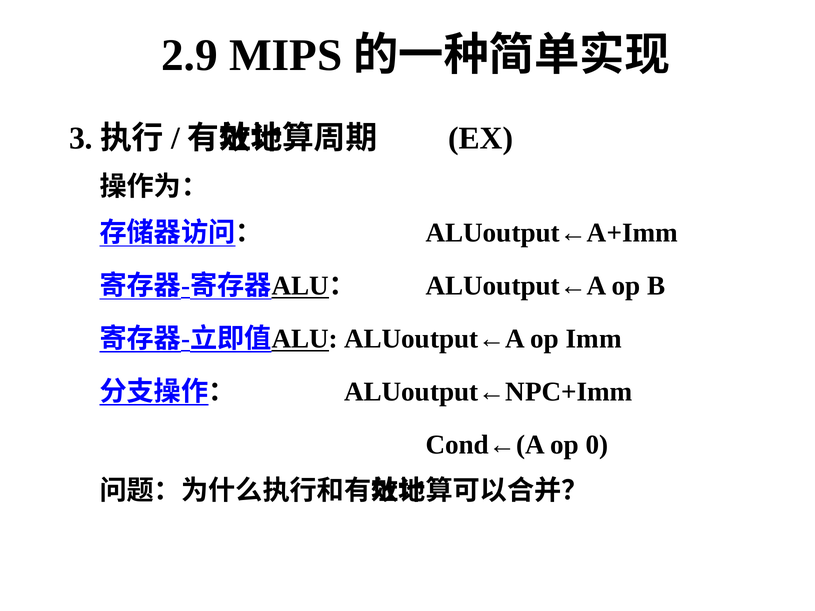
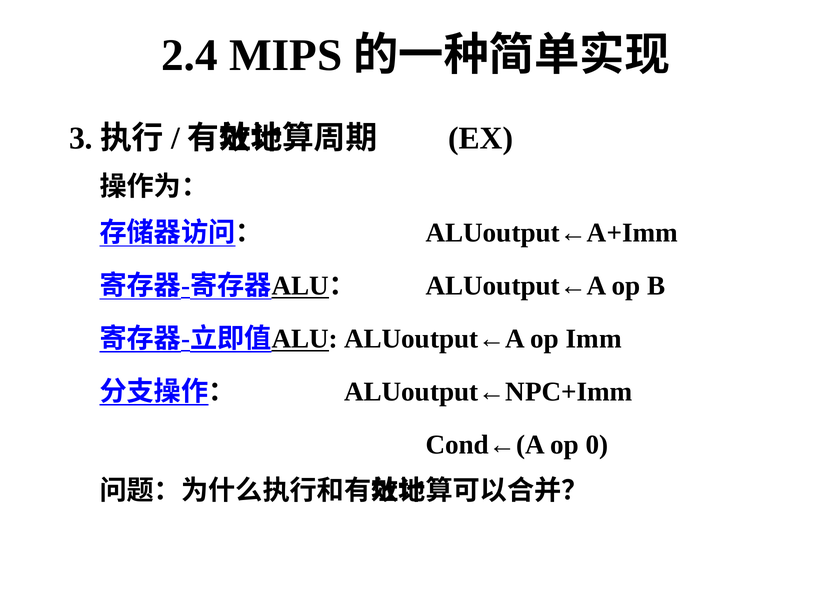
2.9: 2.9 -> 2.4
